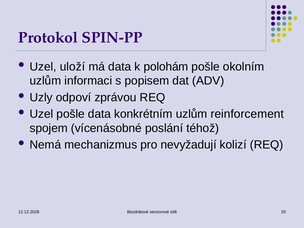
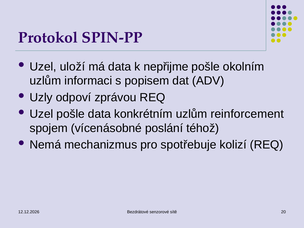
polohám: polohám -> nepřijme
nevyžadují: nevyžadují -> spotřebuje
